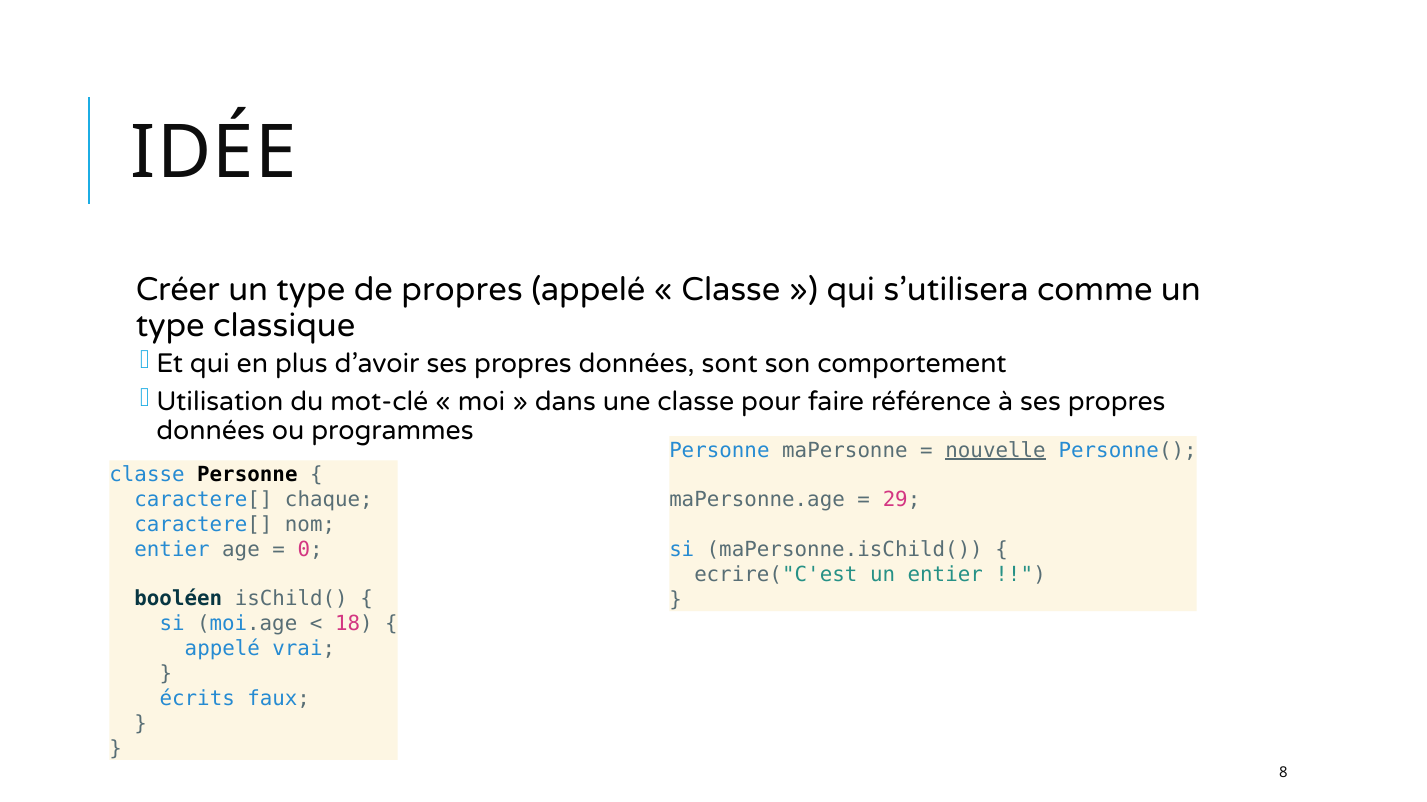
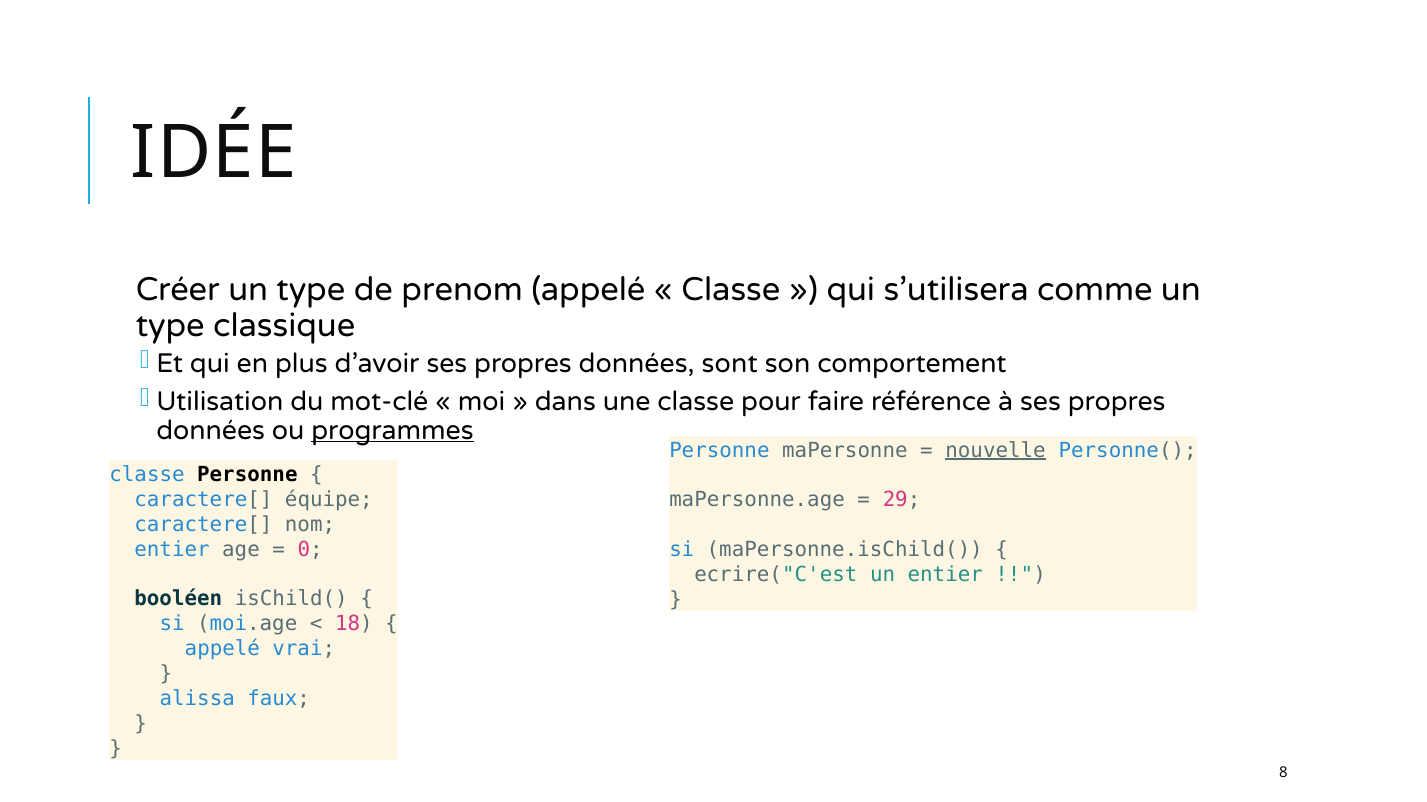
de propres: propres -> prenom
programmes underline: none -> present
chaque: chaque -> équipe
écrits: écrits -> alissa
